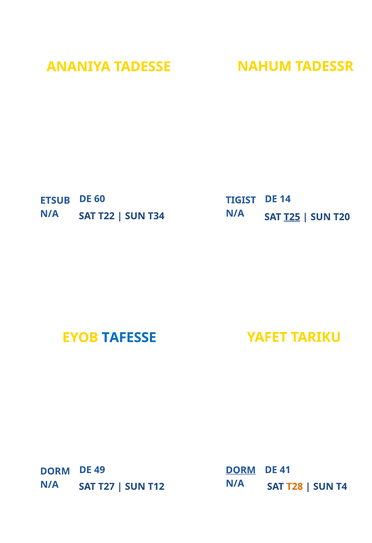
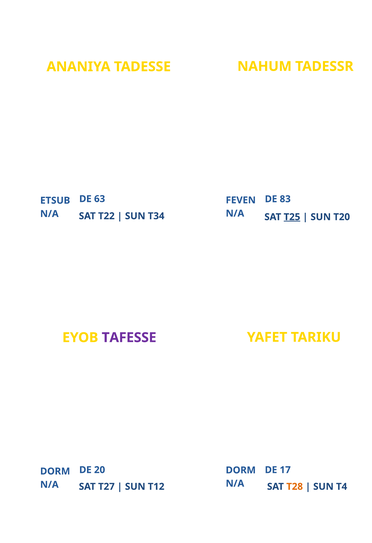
60: 60 -> 63
14: 14 -> 83
TIGIST: TIGIST -> FEVEN
TAFESSE colour: blue -> purple
49: 49 -> 20
41: 41 -> 17
DORM at (241, 470) underline: present -> none
